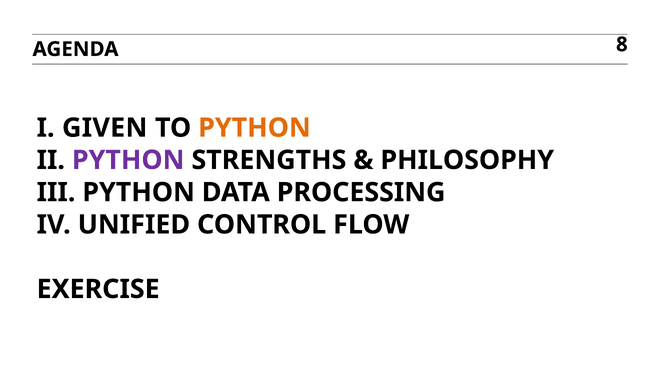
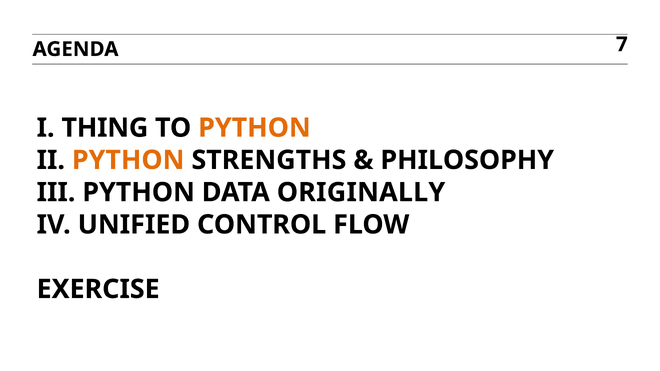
8: 8 -> 7
GIVEN: GIVEN -> THING
PYTHON at (128, 160) colour: purple -> orange
PROCESSING: PROCESSING -> ORIGINALLY
